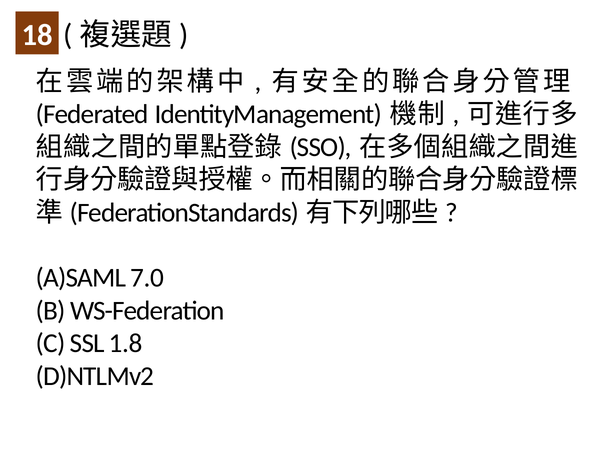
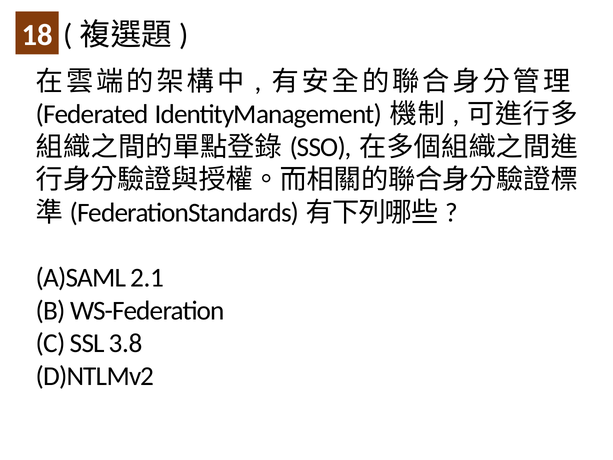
7.0: 7.0 -> 2.1
1.8: 1.8 -> 3.8
